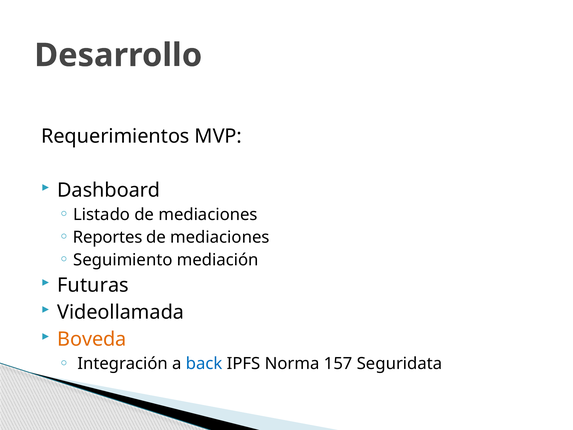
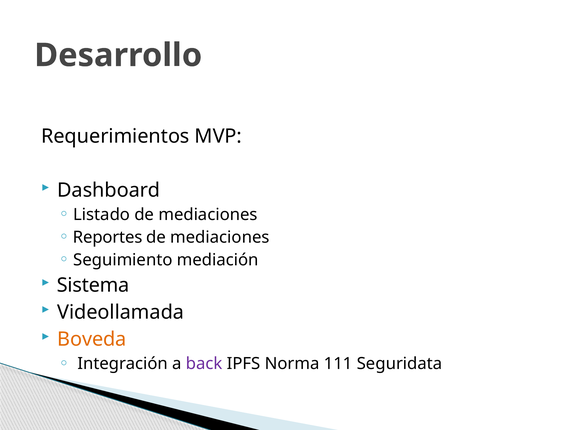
Futuras: Futuras -> Sistema
back colour: blue -> purple
157: 157 -> 111
